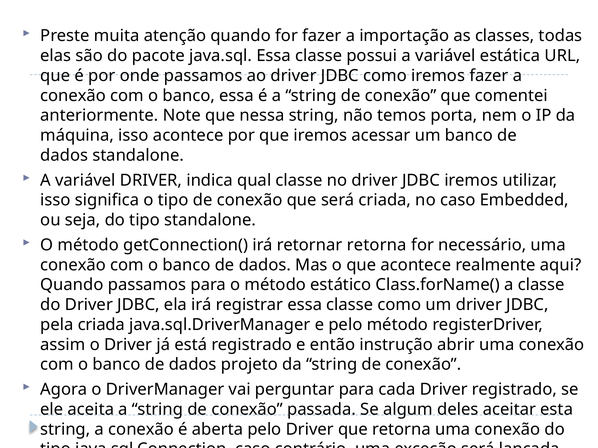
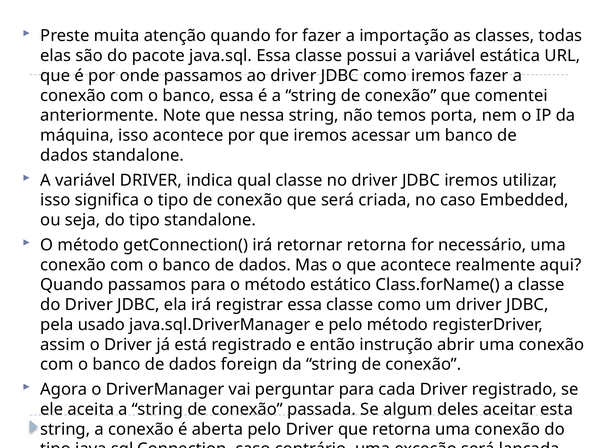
pela criada: criada -> usado
projeto: projeto -> foreign
